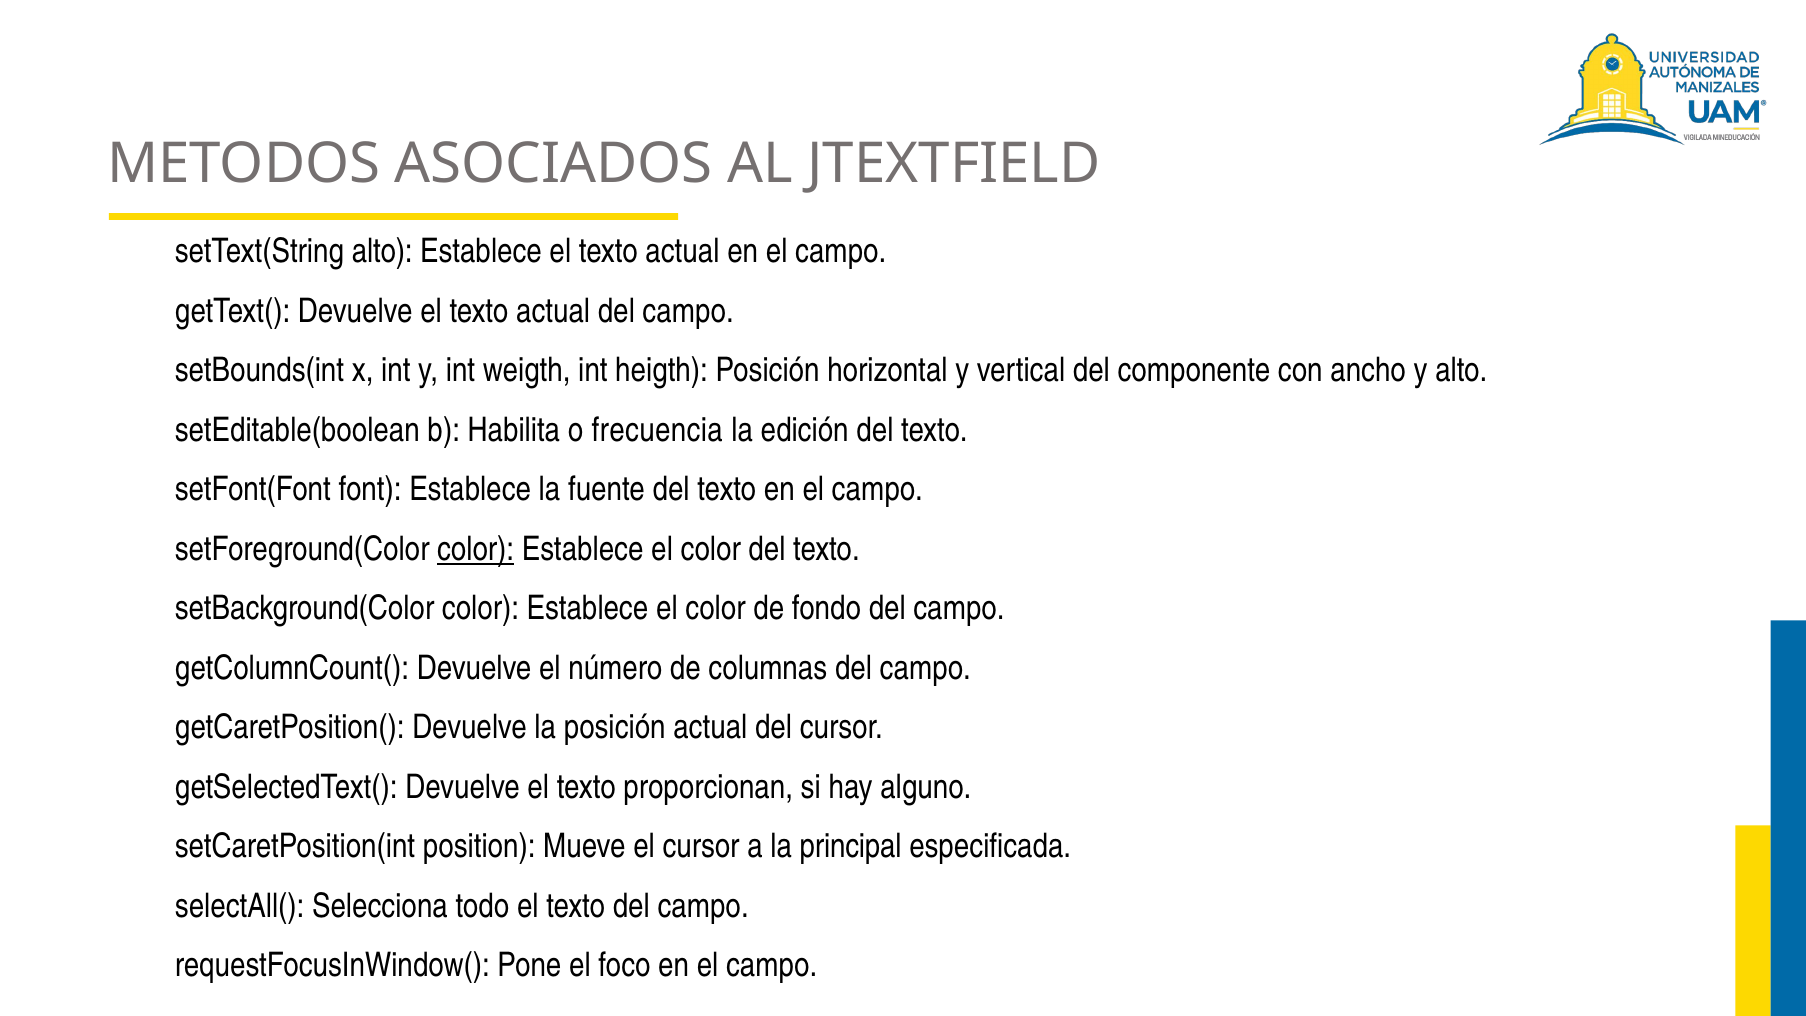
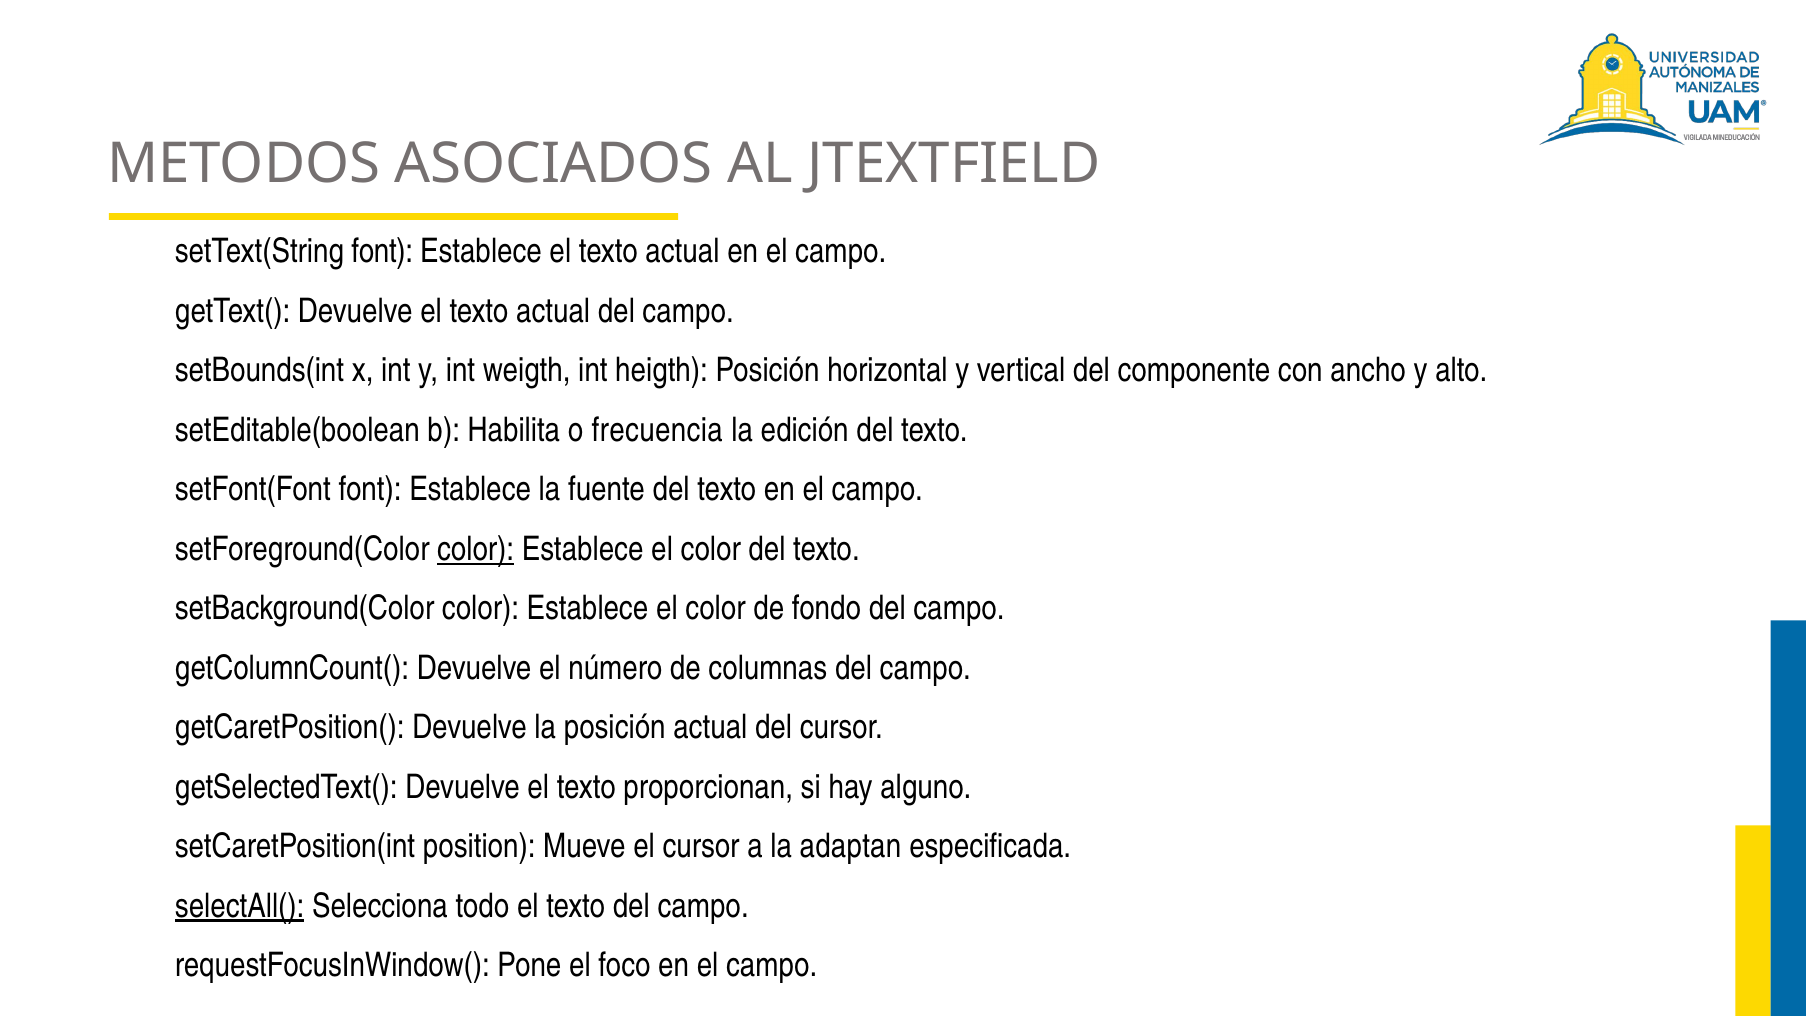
setText(String alto: alto -> font
principal: principal -> adaptan
selectAll( underline: none -> present
